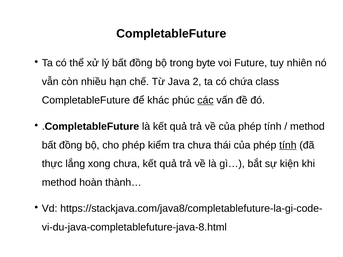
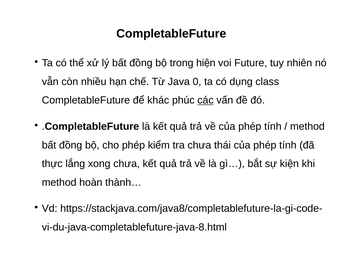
byte: byte -> hiện
2: 2 -> 0
chứa: chứa -> dụng
tính at (288, 145) underline: present -> none
